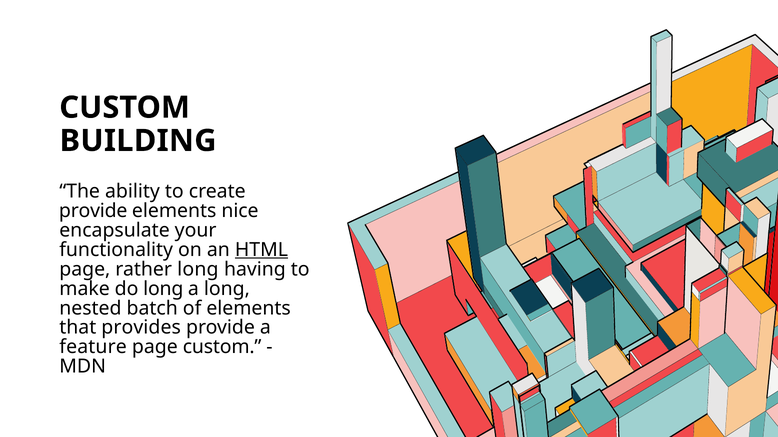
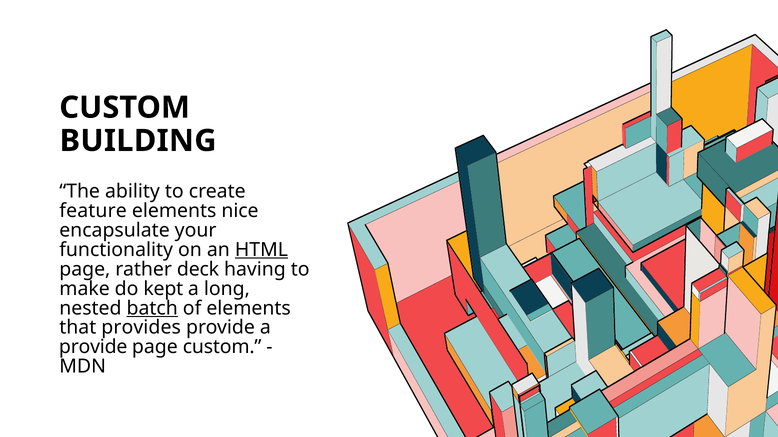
provide at (93, 211): provide -> feature
rather long: long -> deck
do long: long -> kept
batch underline: none -> present
feature at (93, 347): feature -> provide
